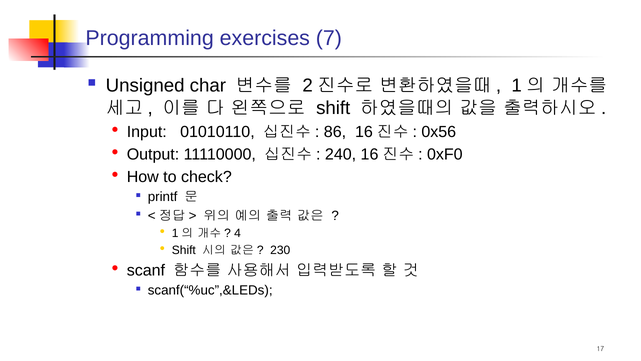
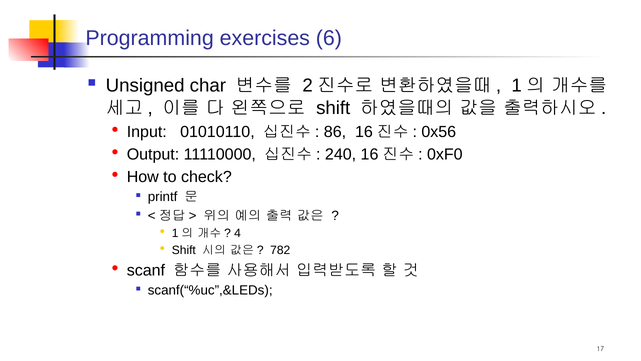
7: 7 -> 6
230: 230 -> 782
